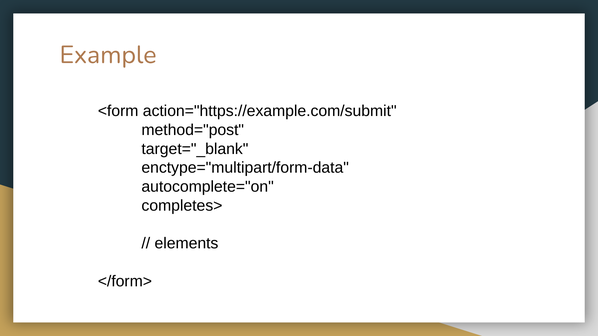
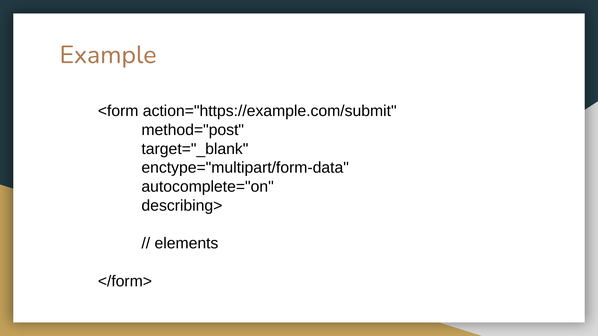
completes>: completes> -> describing>
